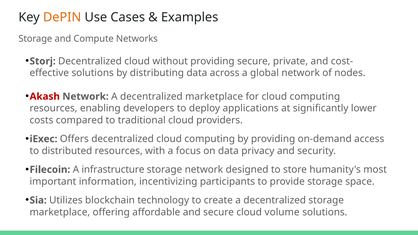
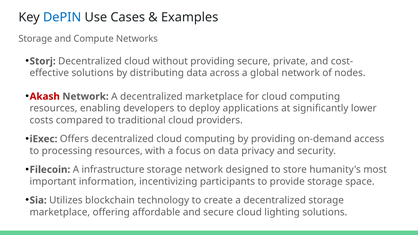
DePIN colour: orange -> blue
distributed: distributed -> processing
volume: volume -> lighting
